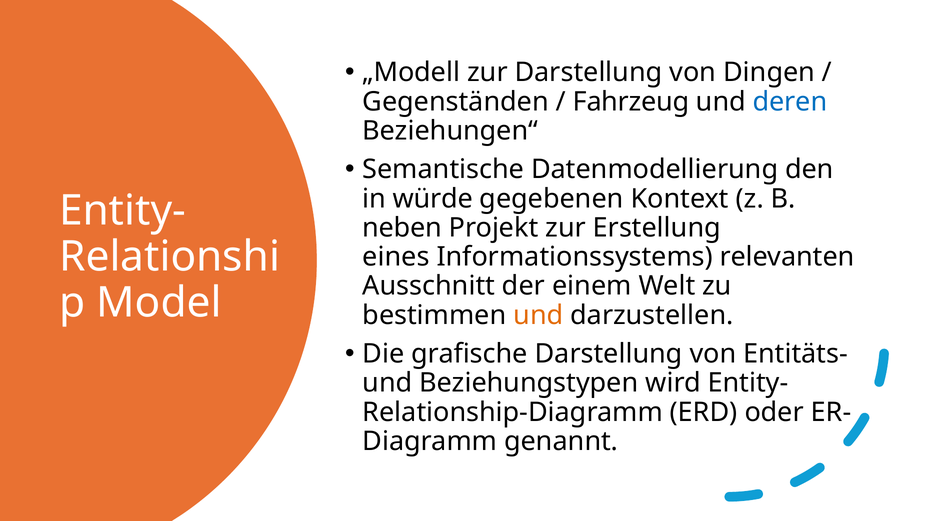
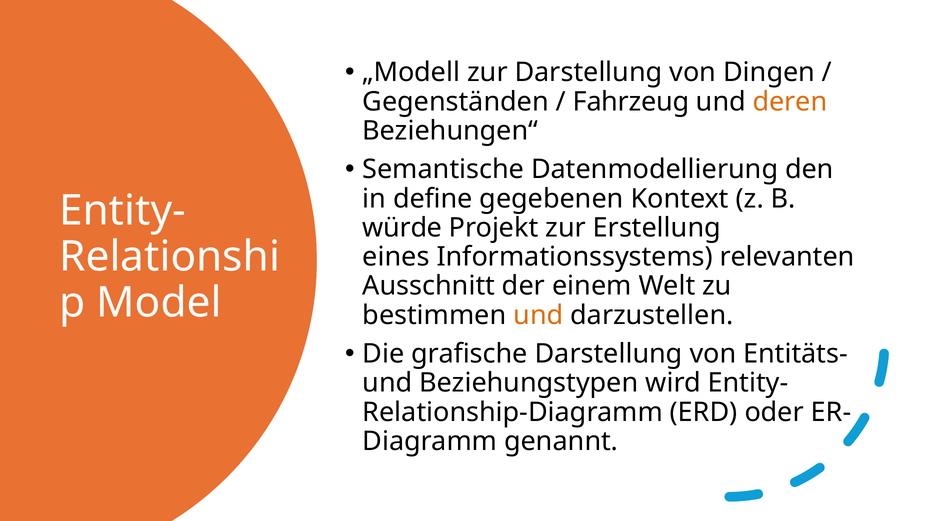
deren colour: blue -> orange
würde: würde -> define
neben: neben -> würde
